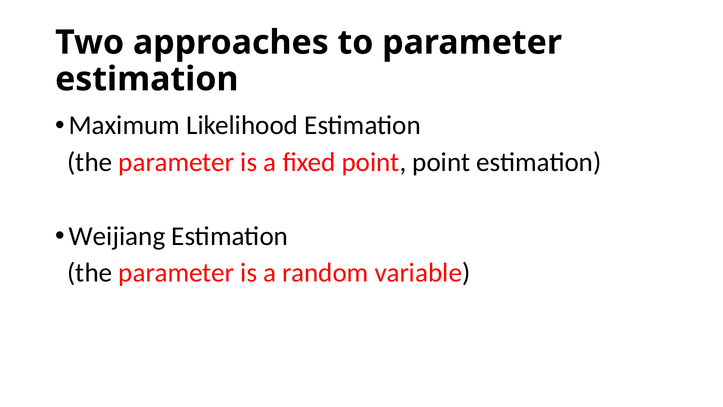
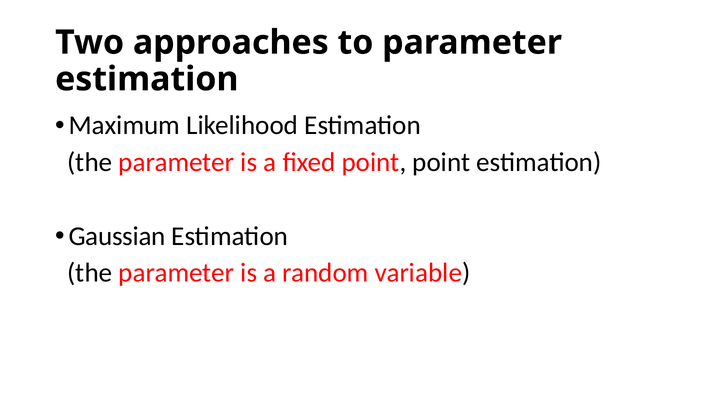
Weijiang: Weijiang -> Gaussian
